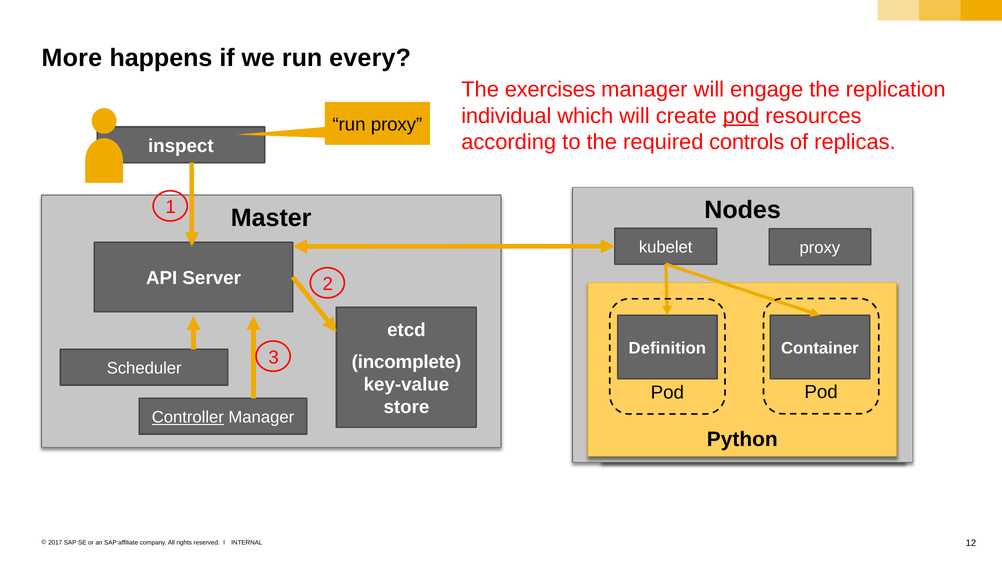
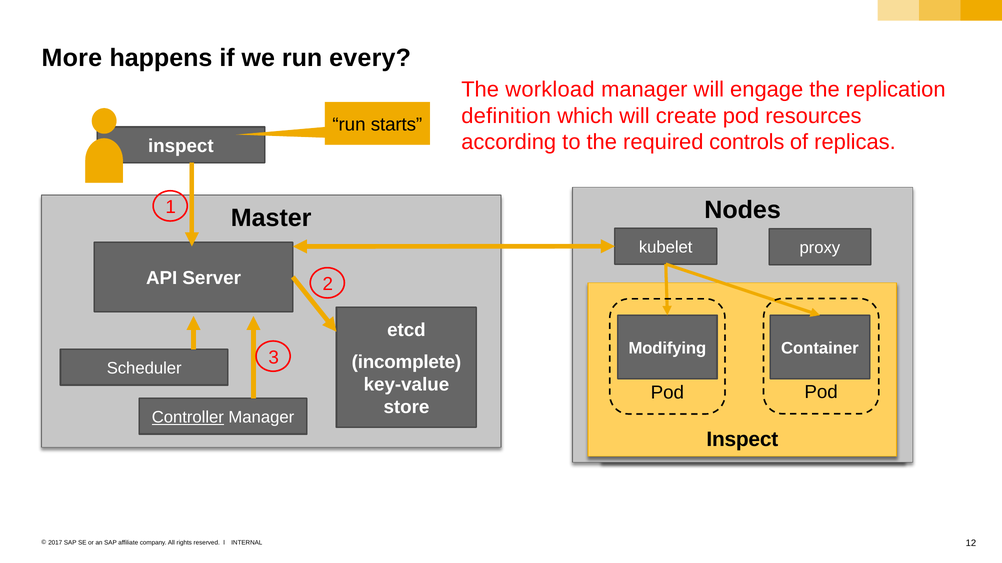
exercises: exercises -> workload
individual: individual -> definition
pod at (741, 116) underline: present -> none
run proxy: proxy -> starts
Definition: Definition -> Modifying
Python at (742, 440): Python -> Inspect
